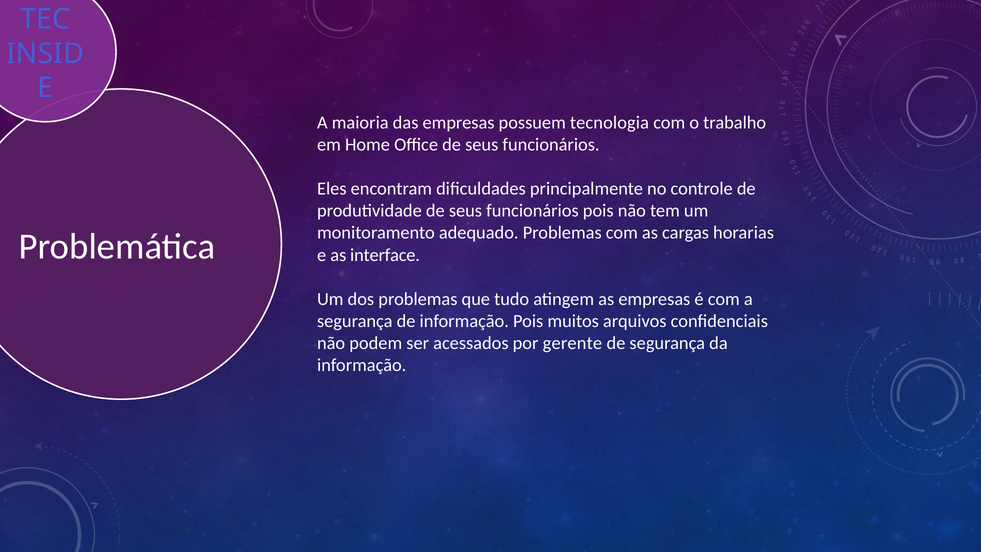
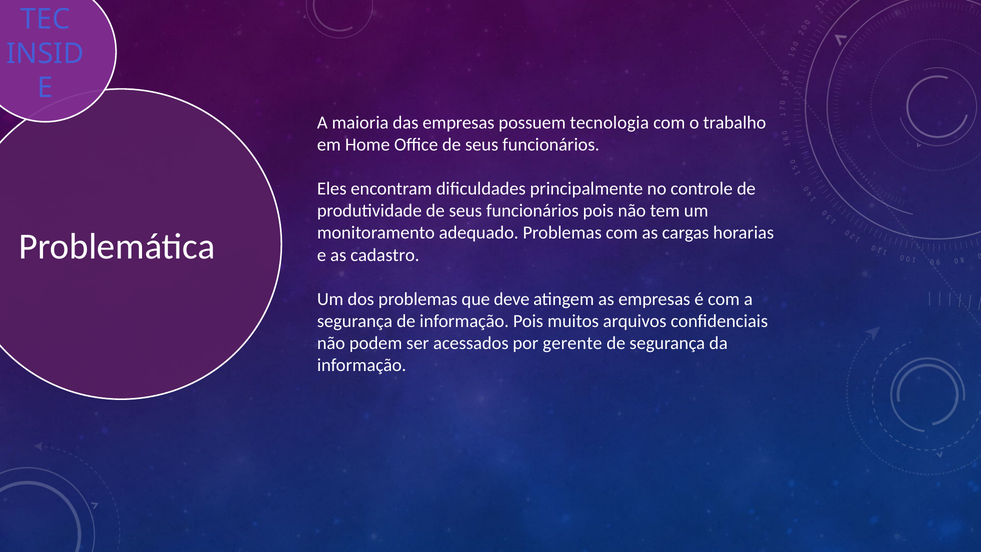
interface: interface -> cadastro
tudo: tudo -> deve
